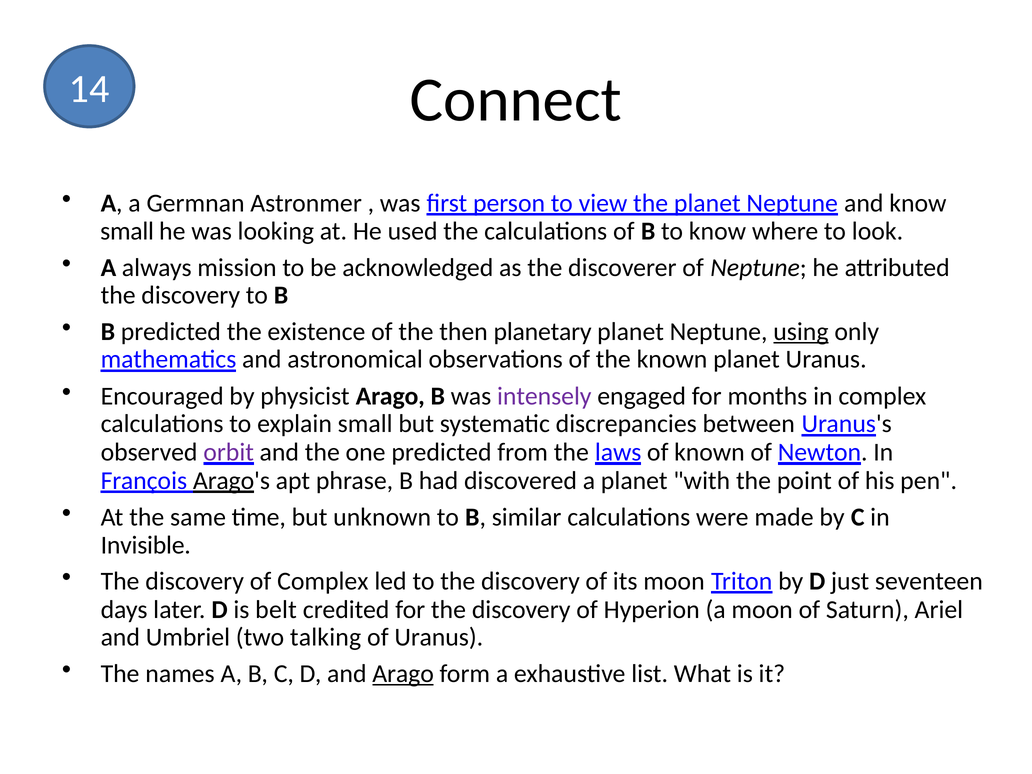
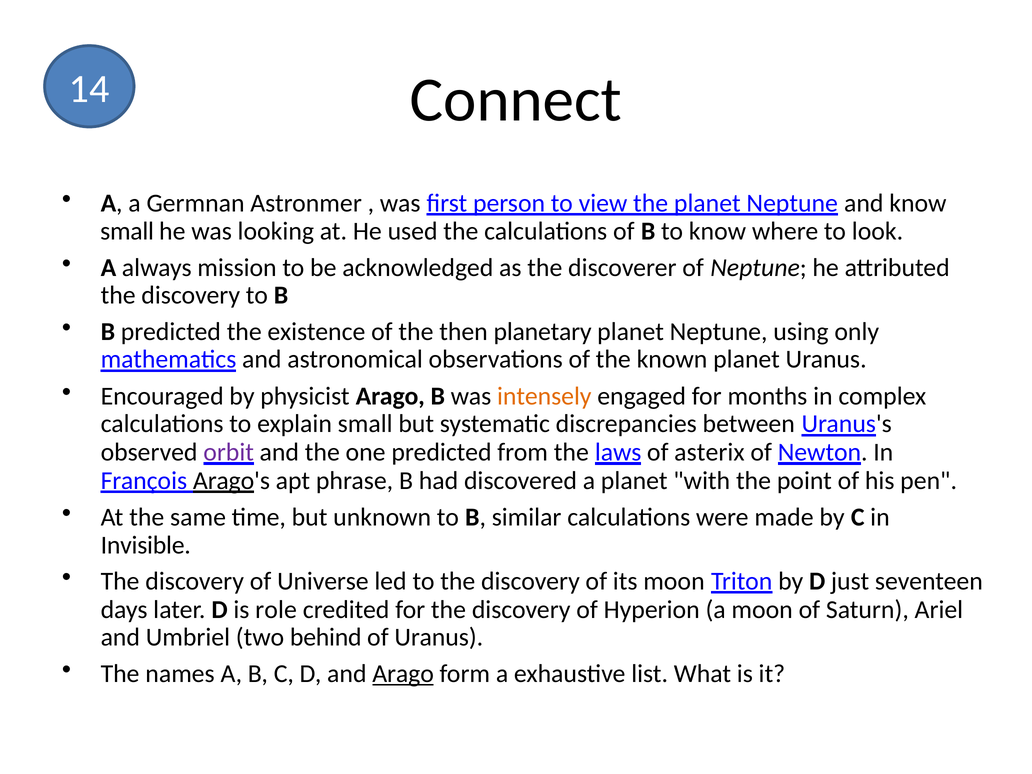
using underline: present -> none
intensely colour: purple -> orange
of known: known -> asterix
of Complex: Complex -> Universe
belt: belt -> role
talking: talking -> behind
